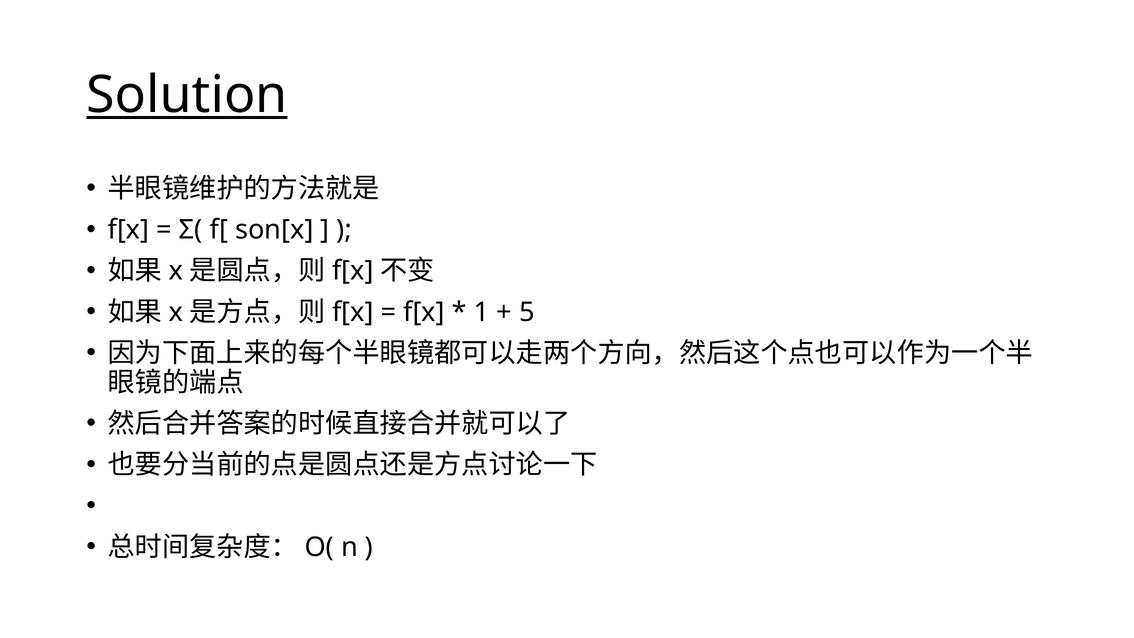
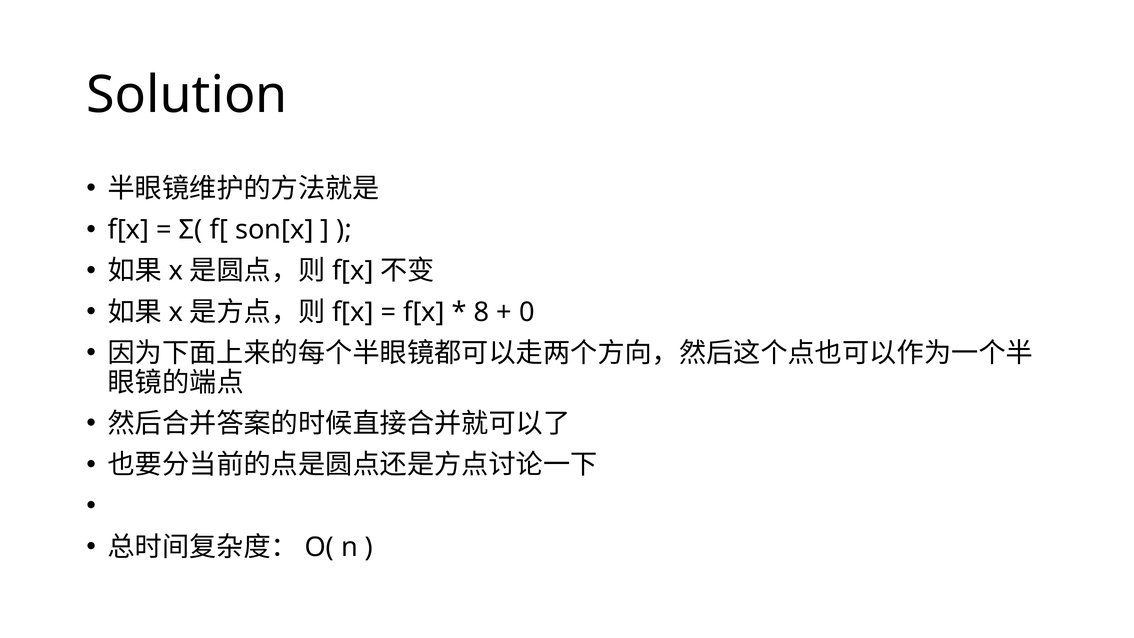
Solution underline: present -> none
1: 1 -> 8
5: 5 -> 0
